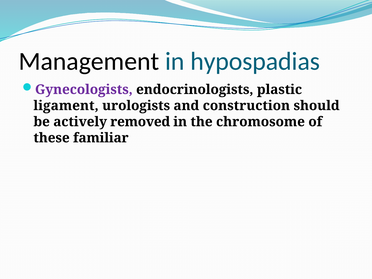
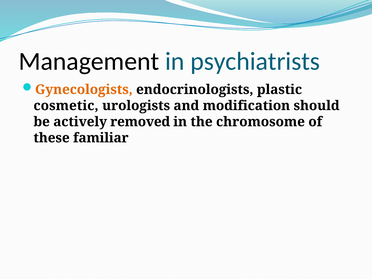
hypospadias: hypospadias -> psychiatrists
Gynecologists colour: purple -> orange
ligament: ligament -> cosmetic
construction: construction -> modification
